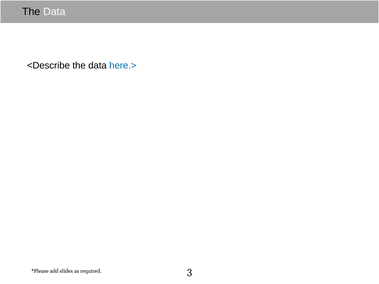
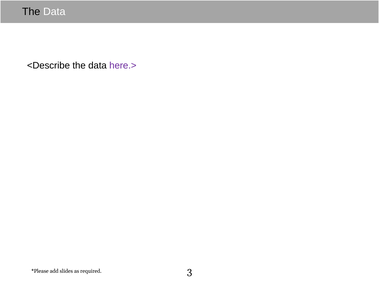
here.> colour: blue -> purple
